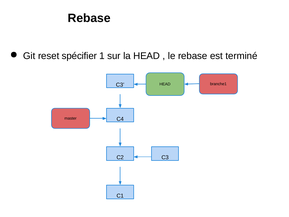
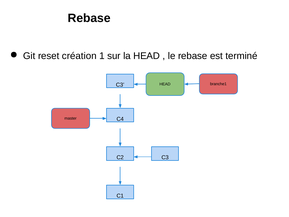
spécifier: spécifier -> création
